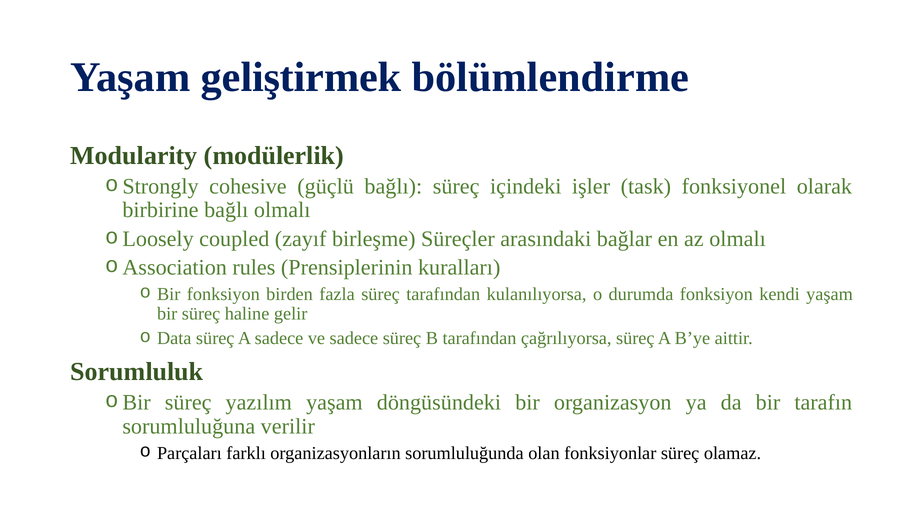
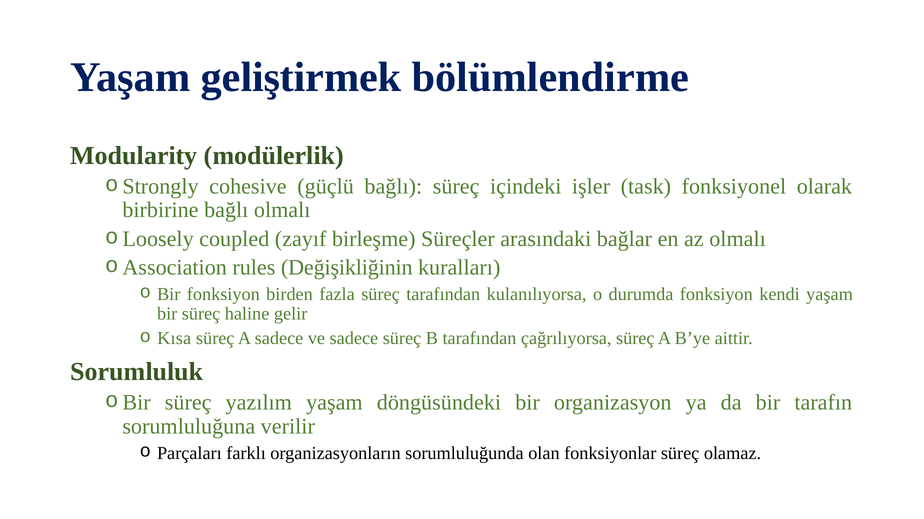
Prensiplerinin: Prensiplerinin -> Değişikliğinin
Data: Data -> Kısa
